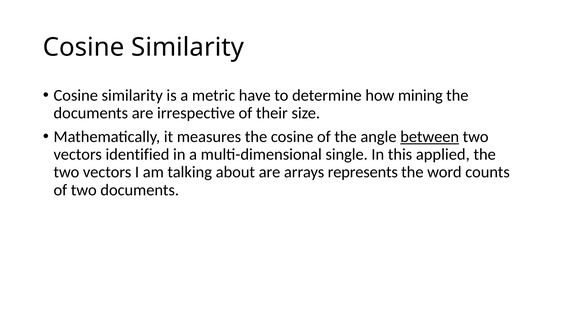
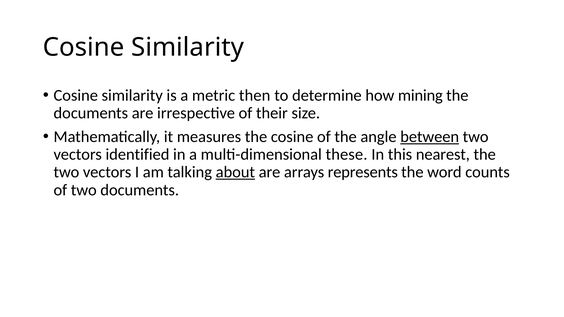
have: have -> then
single: single -> these
applied: applied -> nearest
about underline: none -> present
